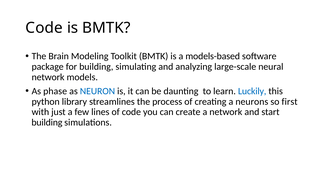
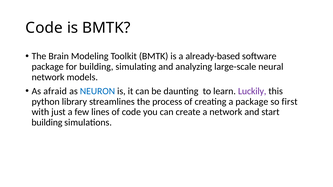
models-based: models-based -> already-based
phase: phase -> afraid
Luckily colour: blue -> purple
a neurons: neurons -> package
